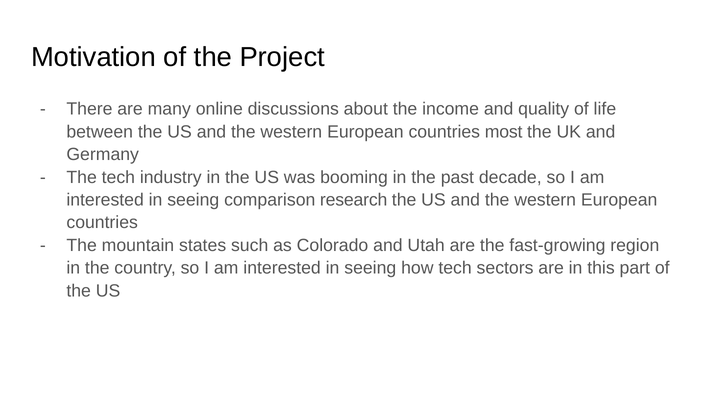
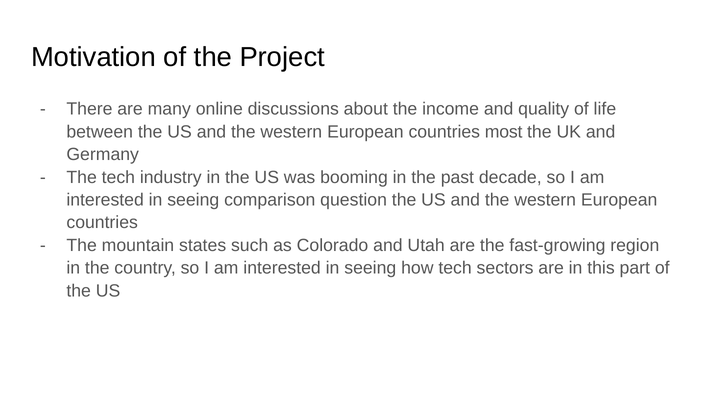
research: research -> question
